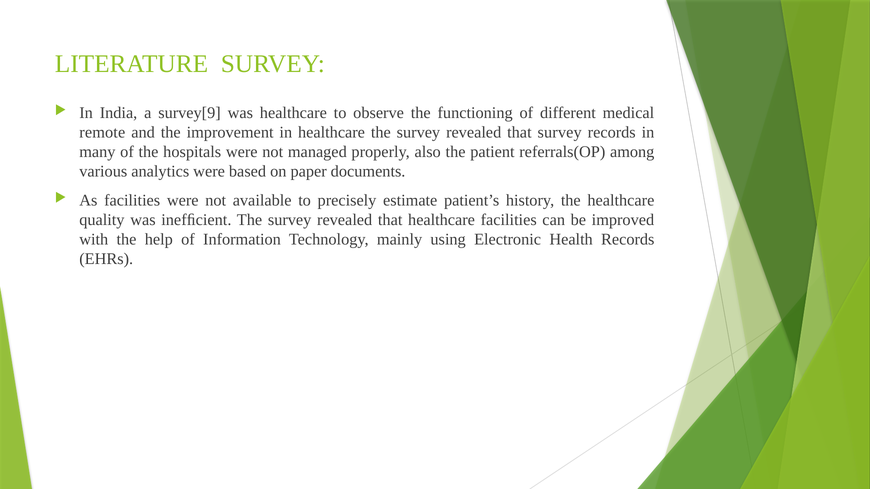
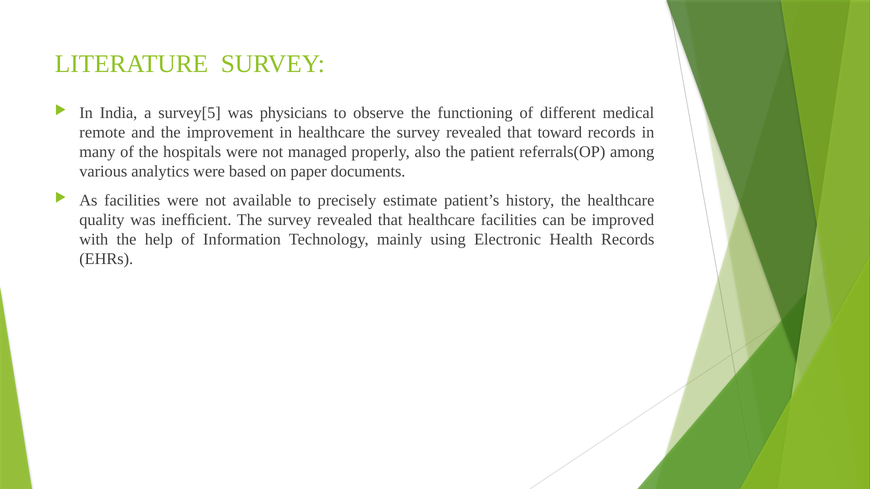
survey[9: survey[9 -> survey[5
was healthcare: healthcare -> physicians
that survey: survey -> toward
